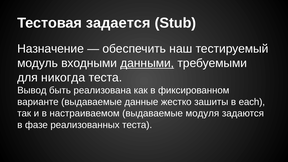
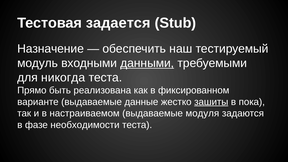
Вывод: Вывод -> Прямо
зашиты underline: none -> present
each: each -> пока
реализованных: реализованных -> необходимости
